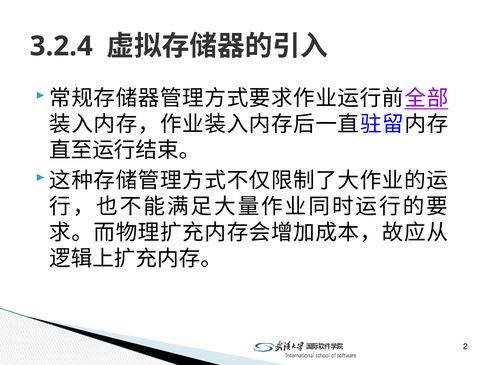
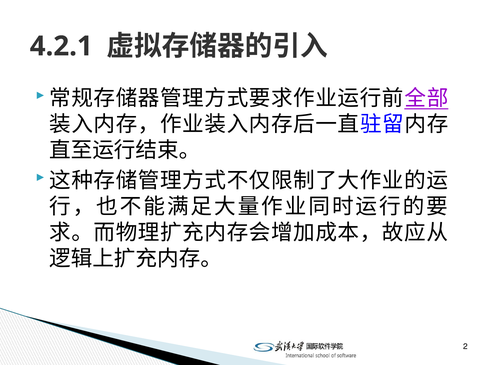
3.2.4: 3.2.4 -> 4.2.1
